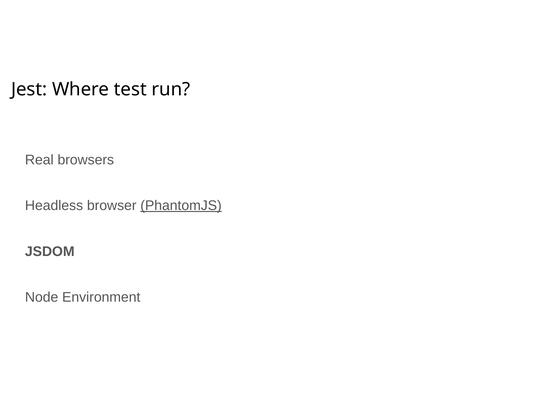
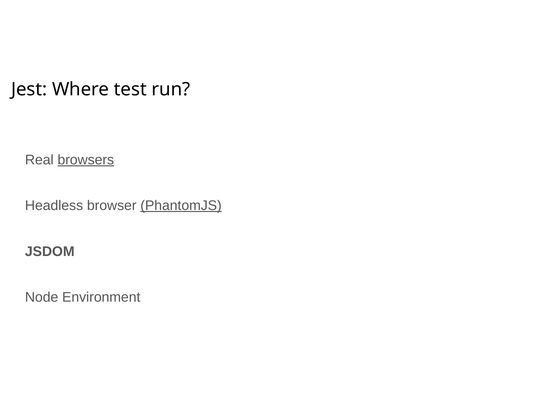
browsers underline: none -> present
